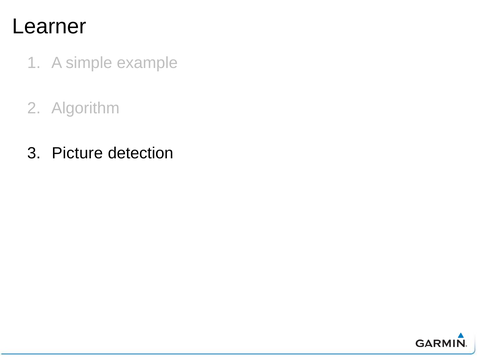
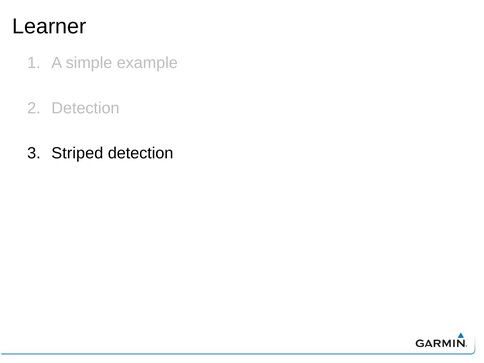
Algorithm at (85, 108): Algorithm -> Detection
Picture: Picture -> Striped
